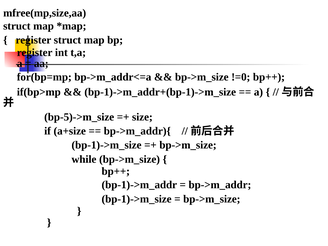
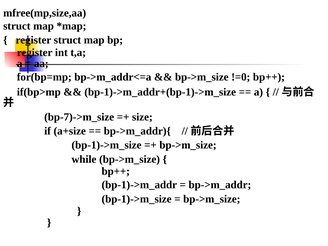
bp-5)->m_size: bp-5)->m_size -> bp-7)->m_size
